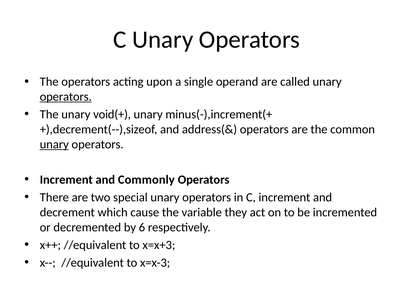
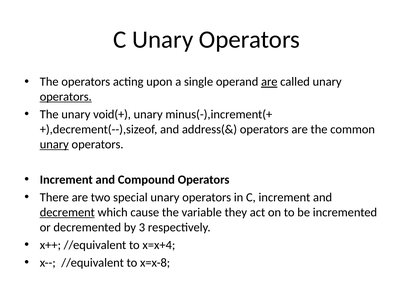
are at (269, 82) underline: none -> present
Commonly: Commonly -> Compound
decrement underline: none -> present
6: 6 -> 3
x=x+3: x=x+3 -> x=x+4
x=x-3: x=x-3 -> x=x-8
